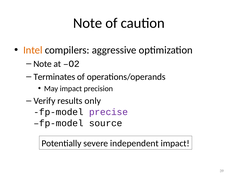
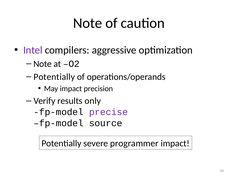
Intel colour: orange -> purple
Terminates at (54, 77): Terminates -> Potentially
independent: independent -> programmer
